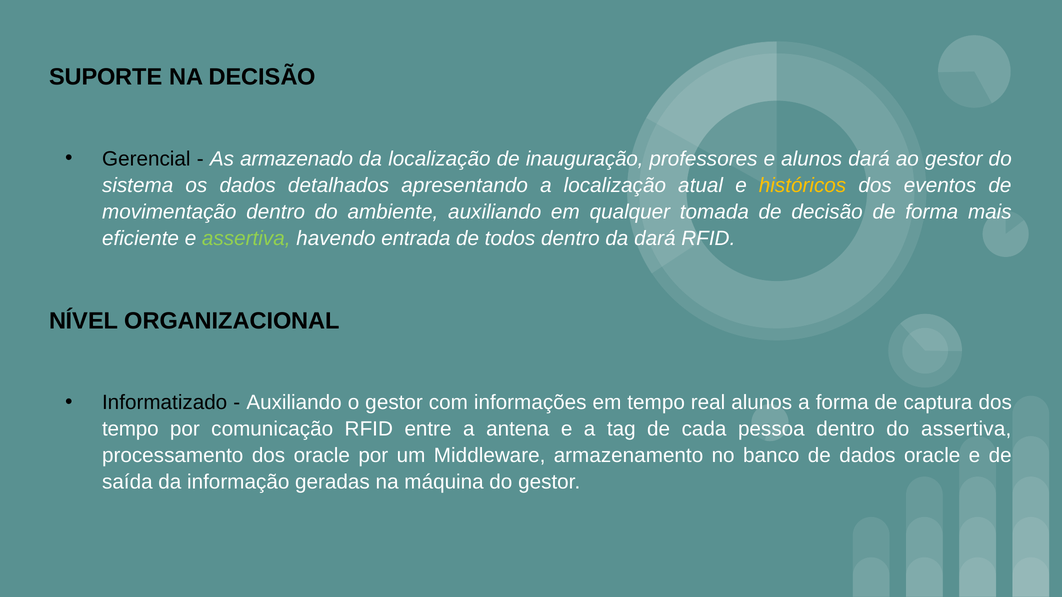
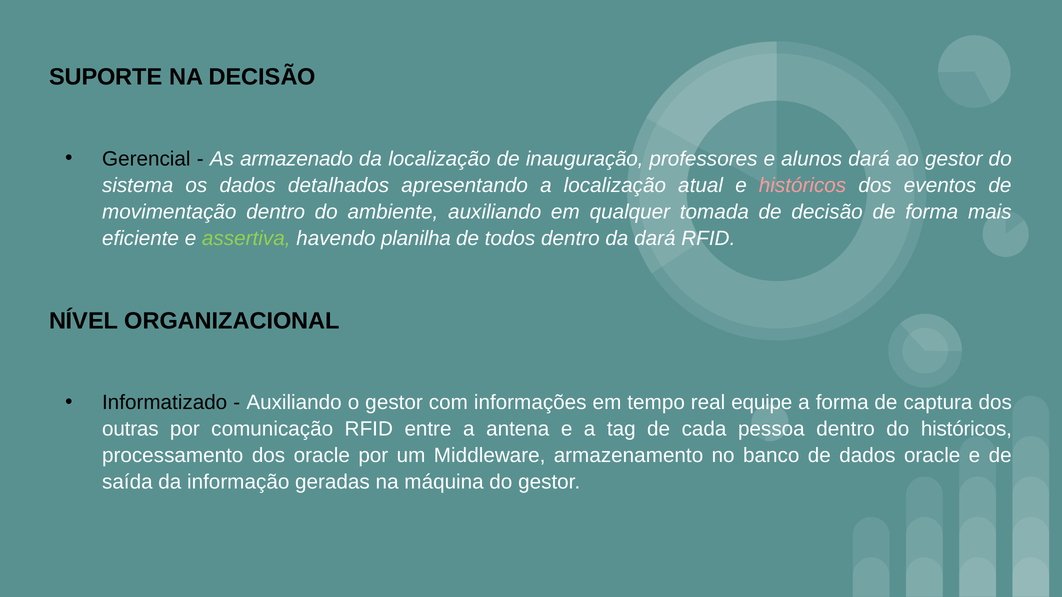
históricos at (803, 185) colour: yellow -> pink
entrada: entrada -> planilha
real alunos: alunos -> equipe
tempo at (130, 429): tempo -> outras
do assertiva: assertiva -> históricos
